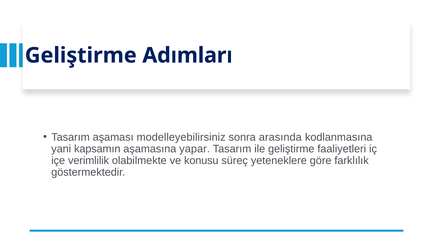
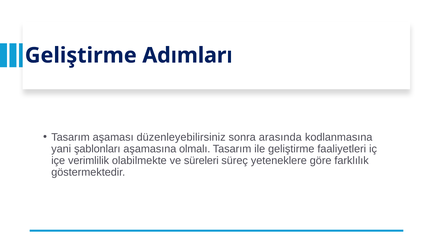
modelleyebilirsiniz: modelleyebilirsiniz -> düzenleyebilirsiniz
kapsamın: kapsamın -> şablonları
yapar: yapar -> olmalı
konusu: konusu -> süreleri
